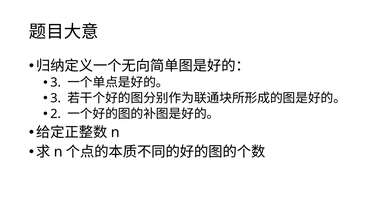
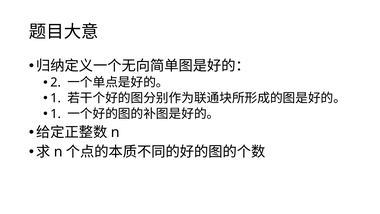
3 at (56, 82): 3 -> 2
3 at (56, 98): 3 -> 1
2 at (56, 114): 2 -> 1
